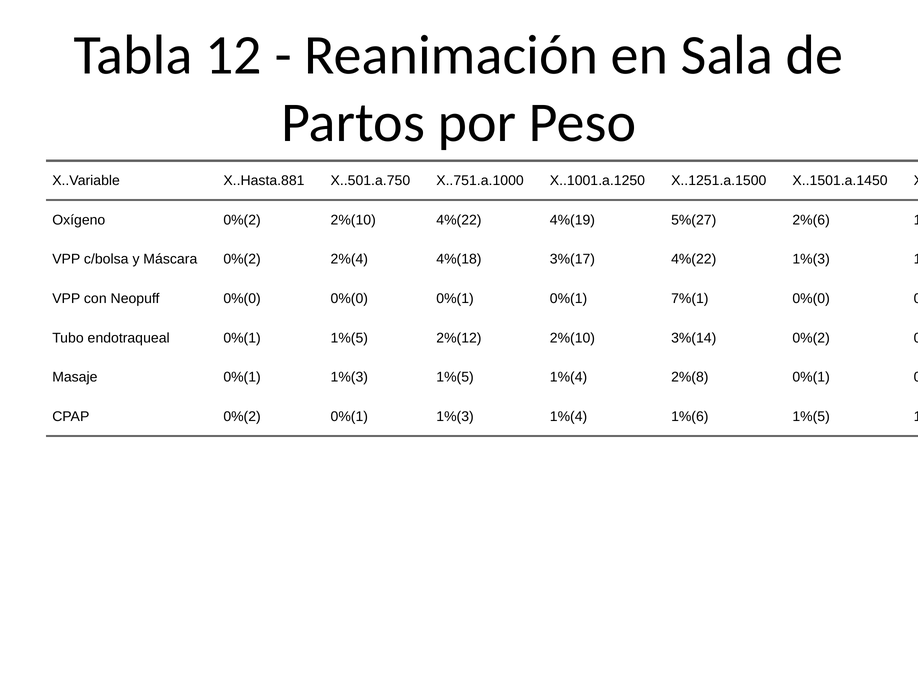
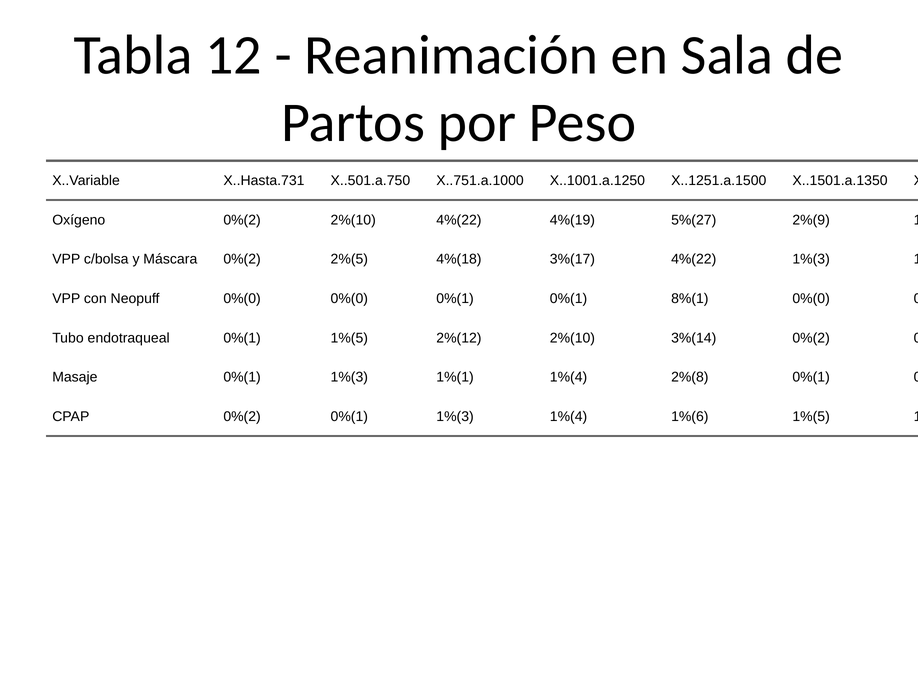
X..Hasta.881: X..Hasta.881 -> X..Hasta.731
X..1501.a.1450: X..1501.a.1450 -> X..1501.a.1350
2%(6: 2%(6 -> 2%(9
2%(4: 2%(4 -> 2%(5
7%(1: 7%(1 -> 8%(1
1%(3 1%(5: 1%(5 -> 1%(1
